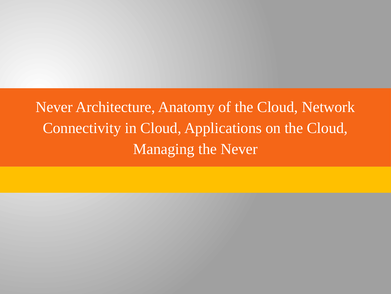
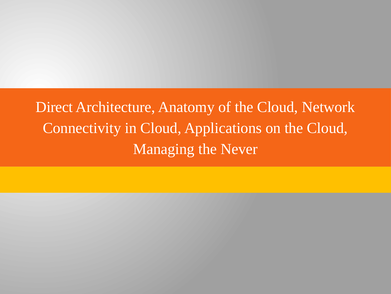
Never at (54, 107): Never -> Direct
